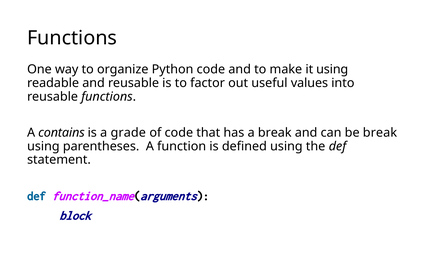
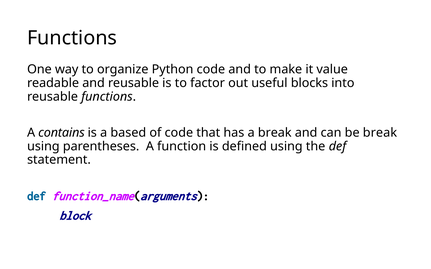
it using: using -> value
values: values -> blocks
grade: grade -> based
